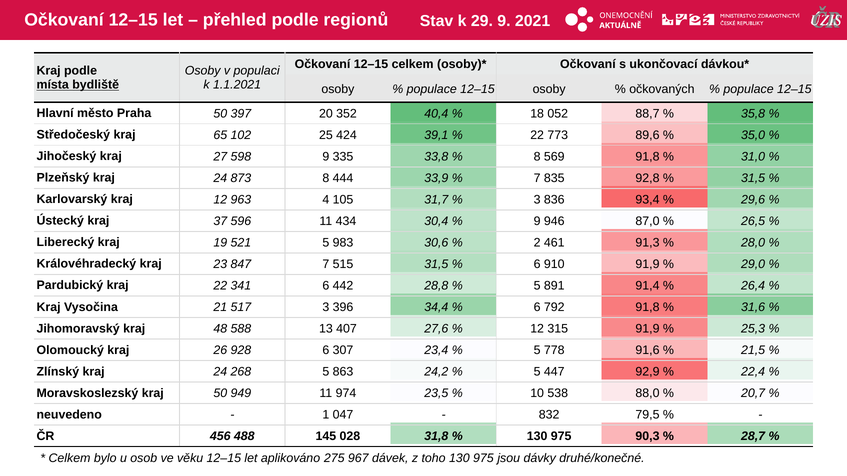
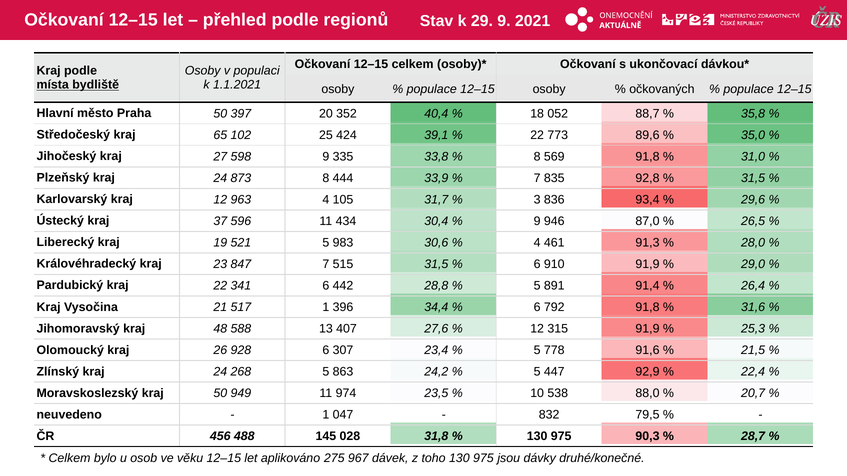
2 at (537, 243): 2 -> 4
517 3: 3 -> 1
